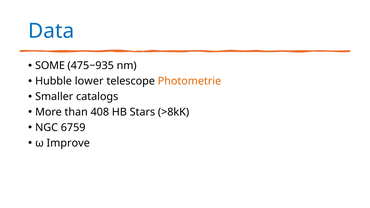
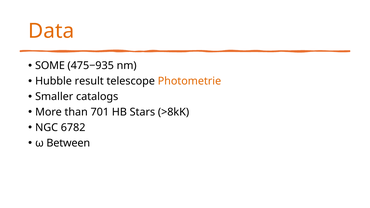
Data colour: blue -> orange
lower: lower -> result
408: 408 -> 701
6759: 6759 -> 6782
Improve: Improve -> Between
